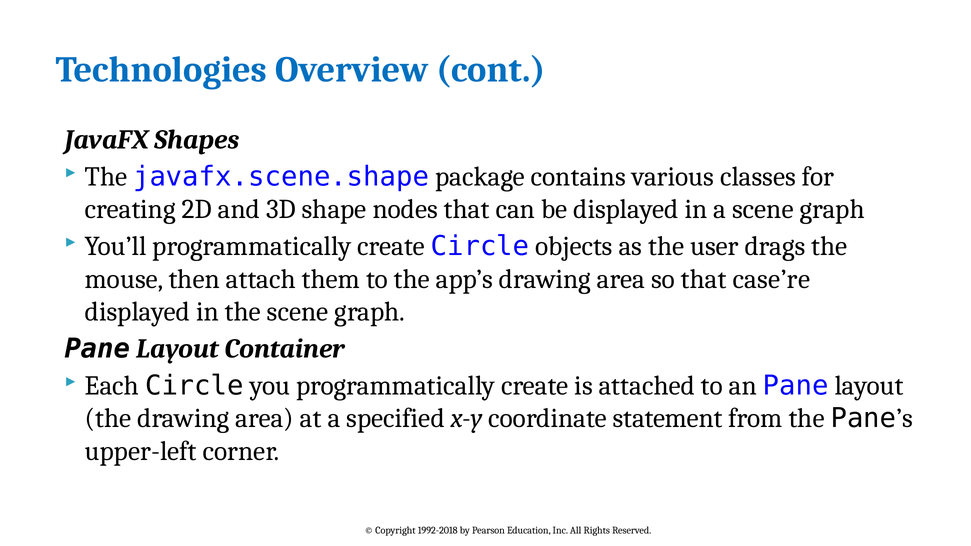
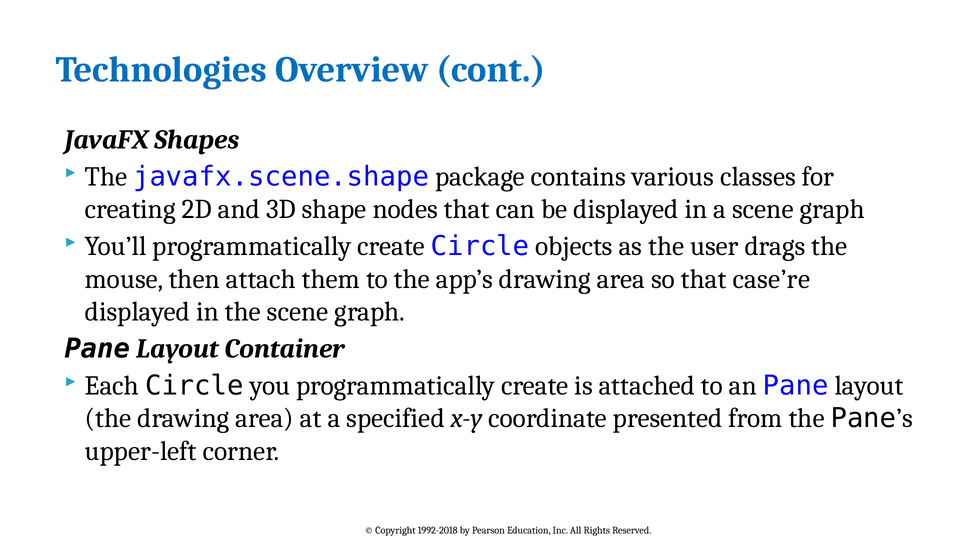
statement: statement -> presented
